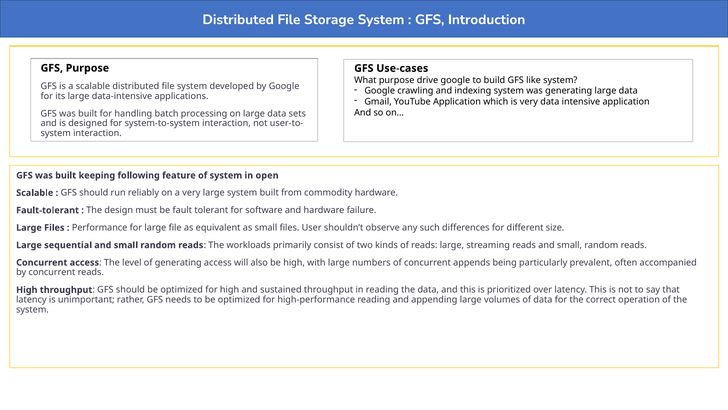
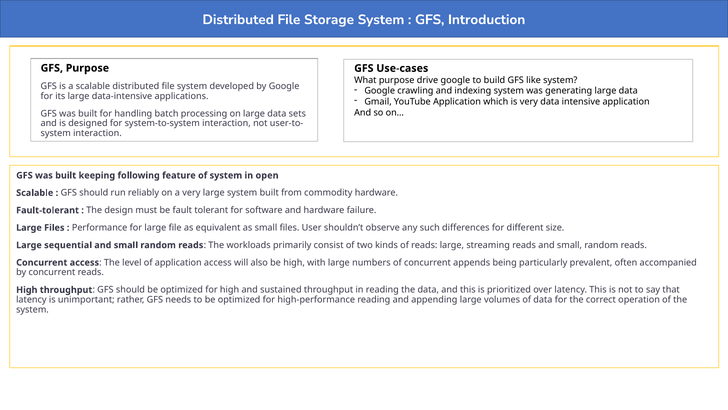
of generating: generating -> application
